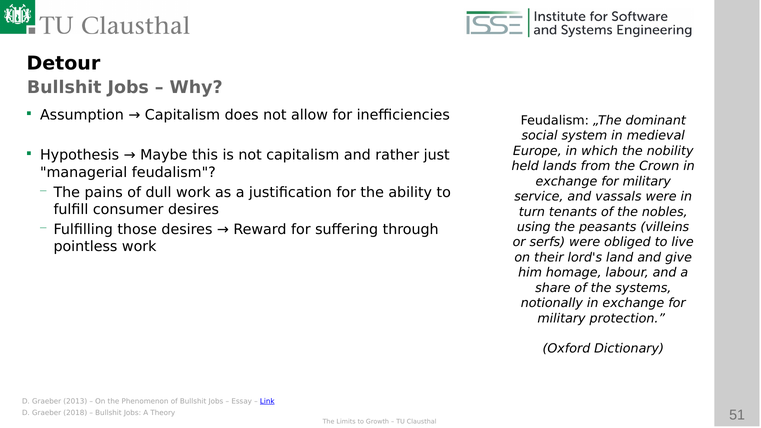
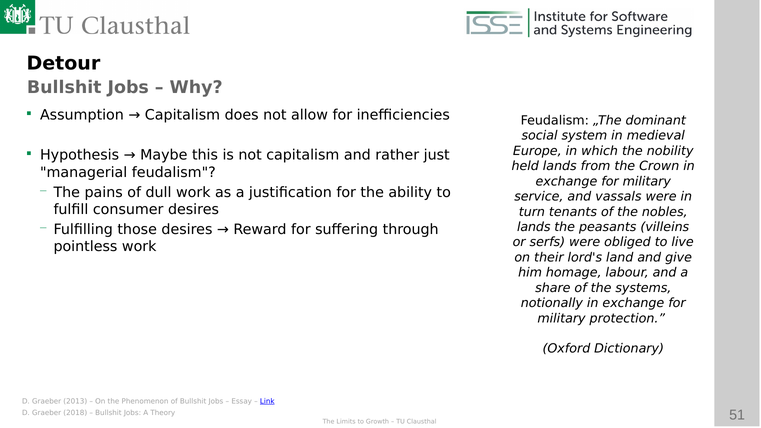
using at (534, 227): using -> lands
